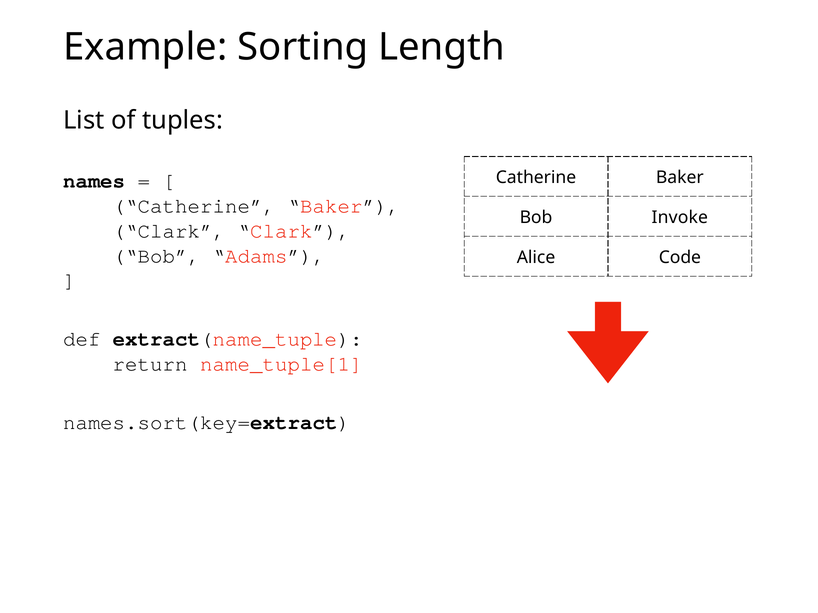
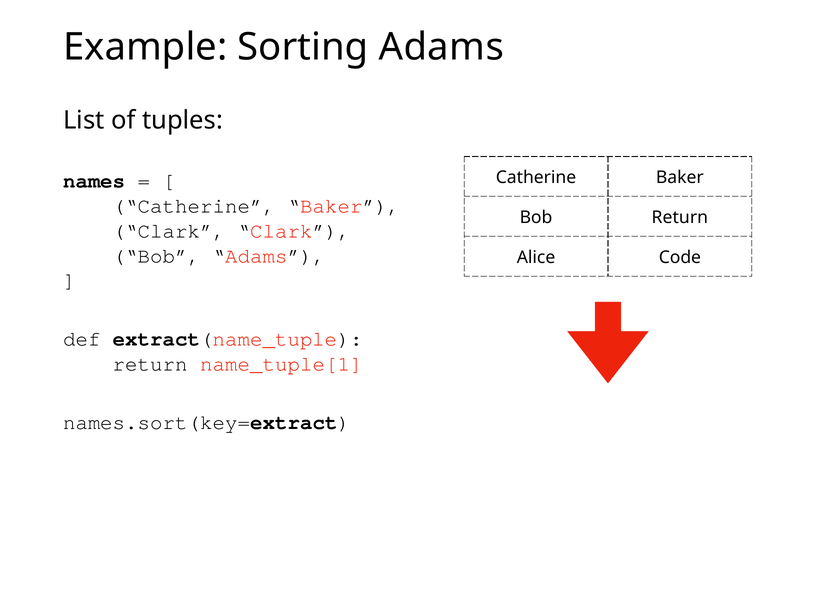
Sorting Length: Length -> Adams
Bob Invoke: Invoke -> Return
